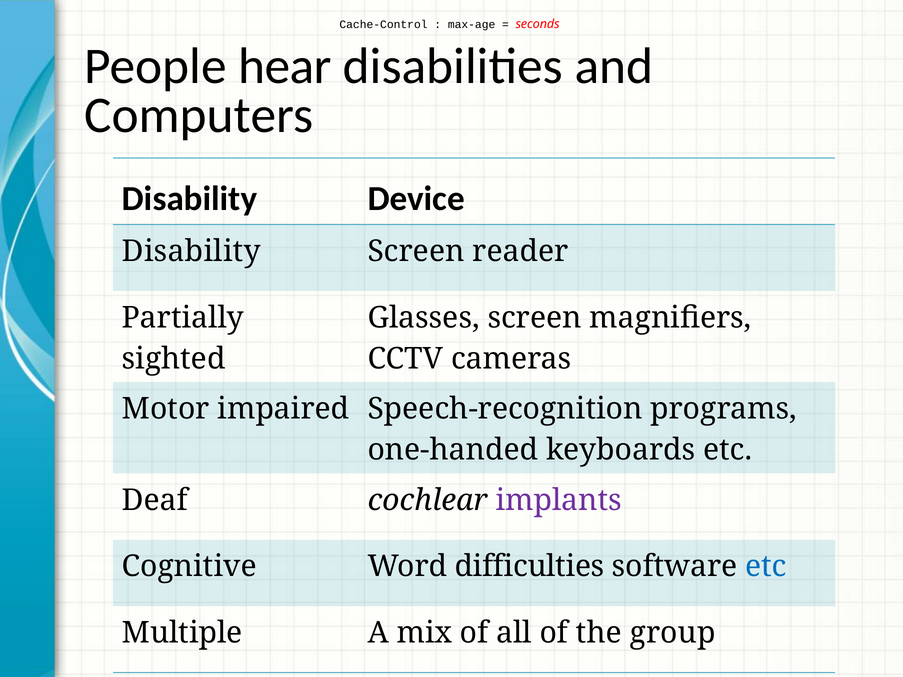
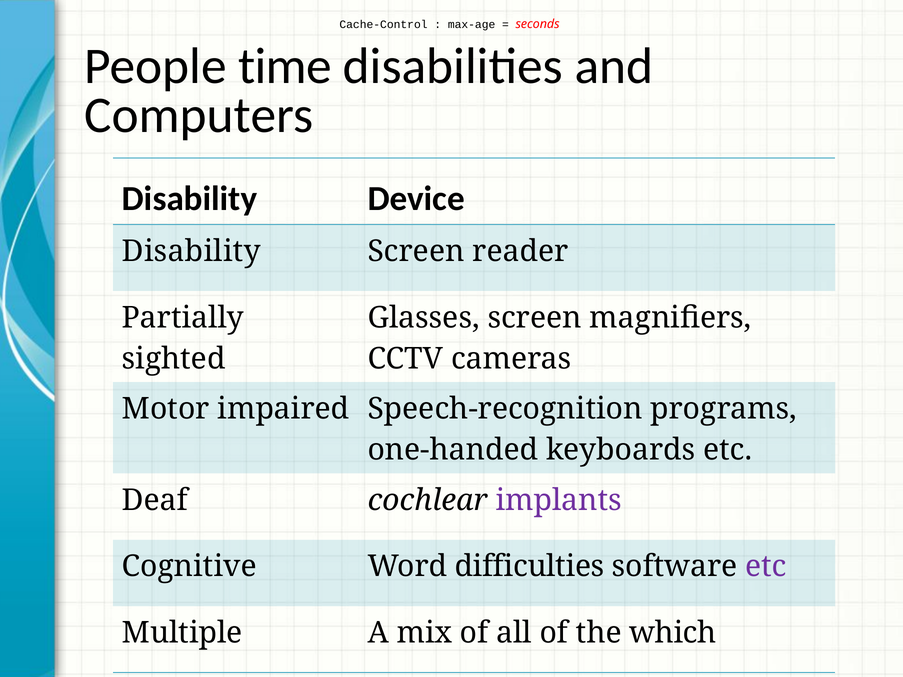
hear: hear -> time
etc at (766, 567) colour: blue -> purple
group: group -> which
